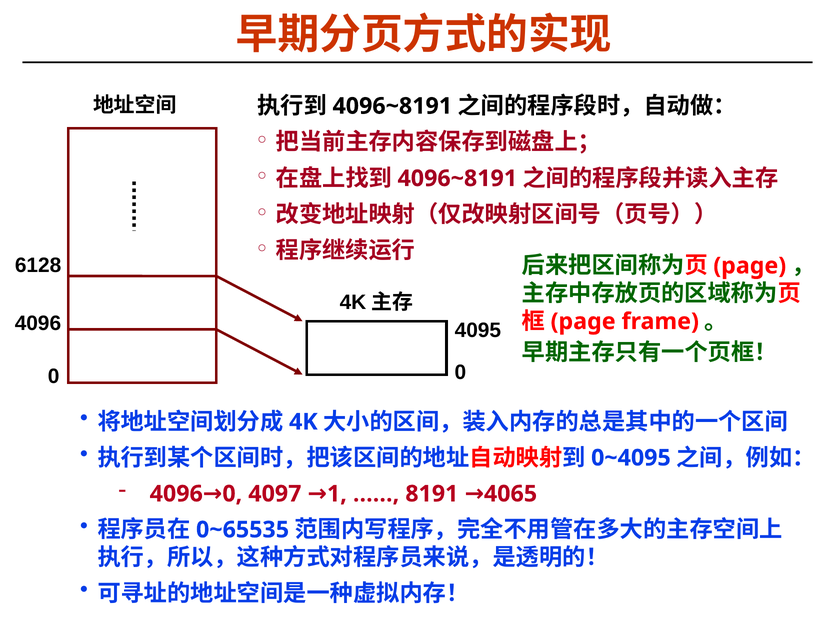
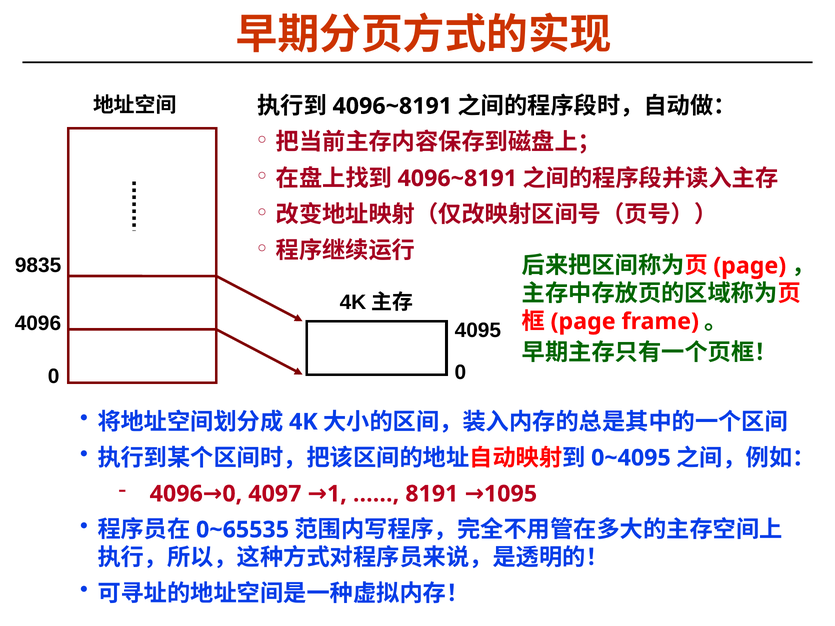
6128: 6128 -> 9835
4065: 4065 -> 1095
